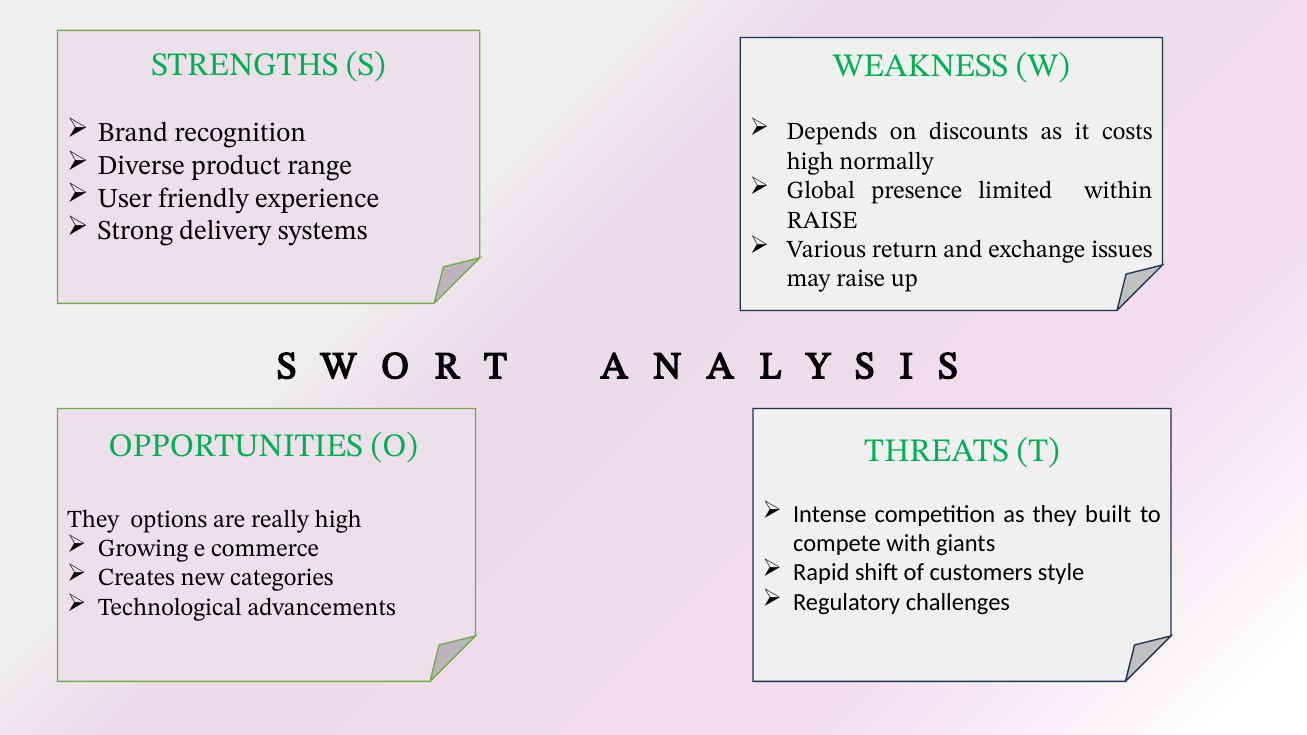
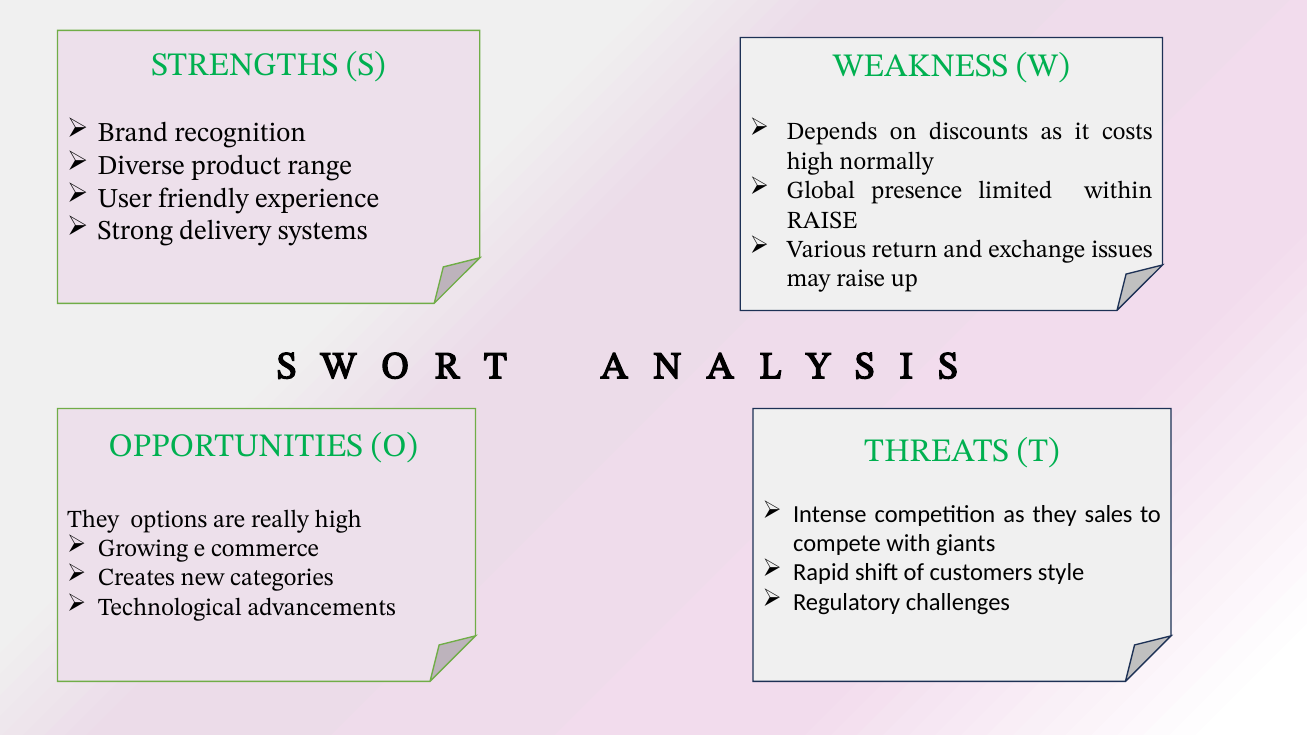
built: built -> sales
